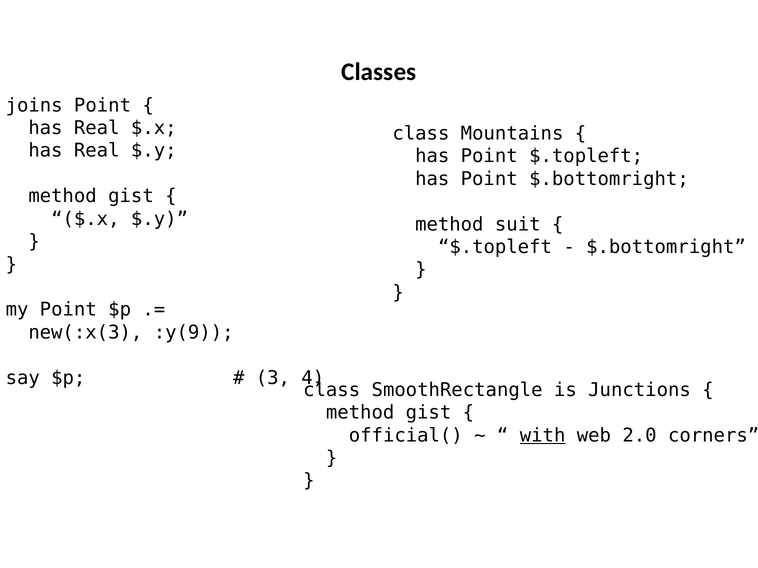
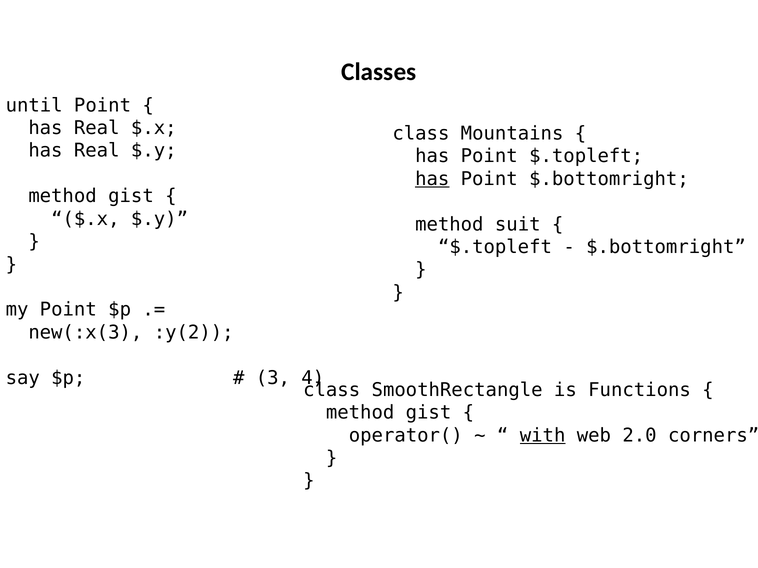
joins: joins -> until
has at (432, 179) underline: none -> present
:y(9: :y(9 -> :y(2
Junctions: Junctions -> Functions
official(: official( -> operator(
